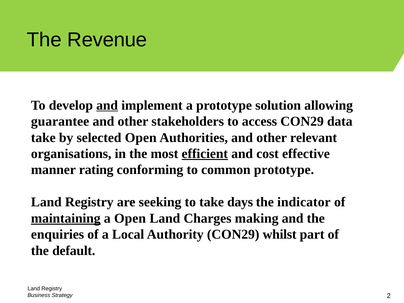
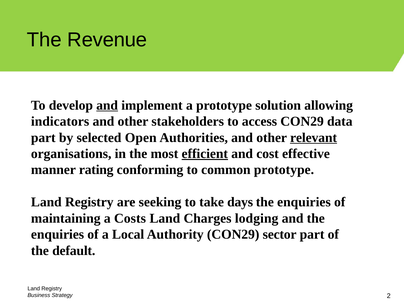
guarantee: guarantee -> indicators
take at (43, 138): take -> part
relevant underline: none -> present
indicator at (304, 202): indicator -> enquiries
maintaining underline: present -> none
a Open: Open -> Costs
making: making -> lodging
whilst: whilst -> sector
